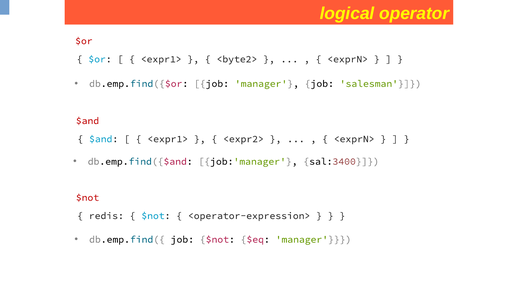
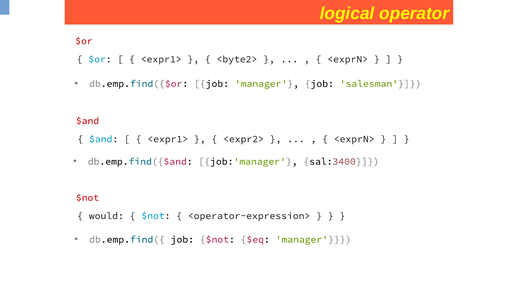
redis: redis -> would
